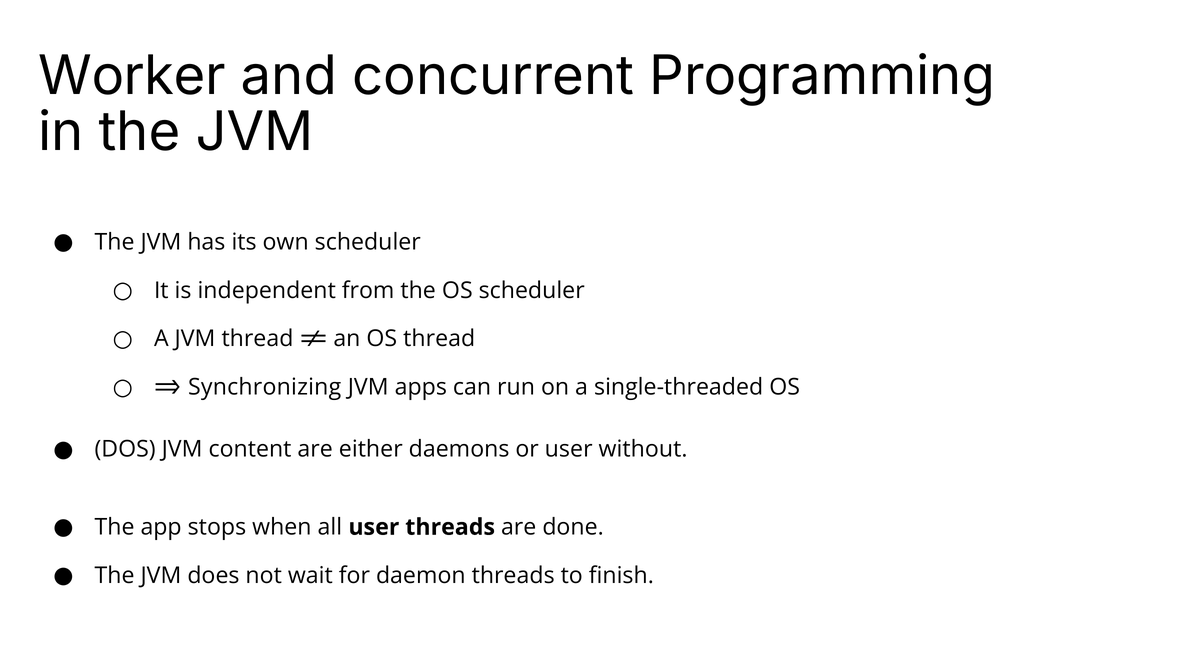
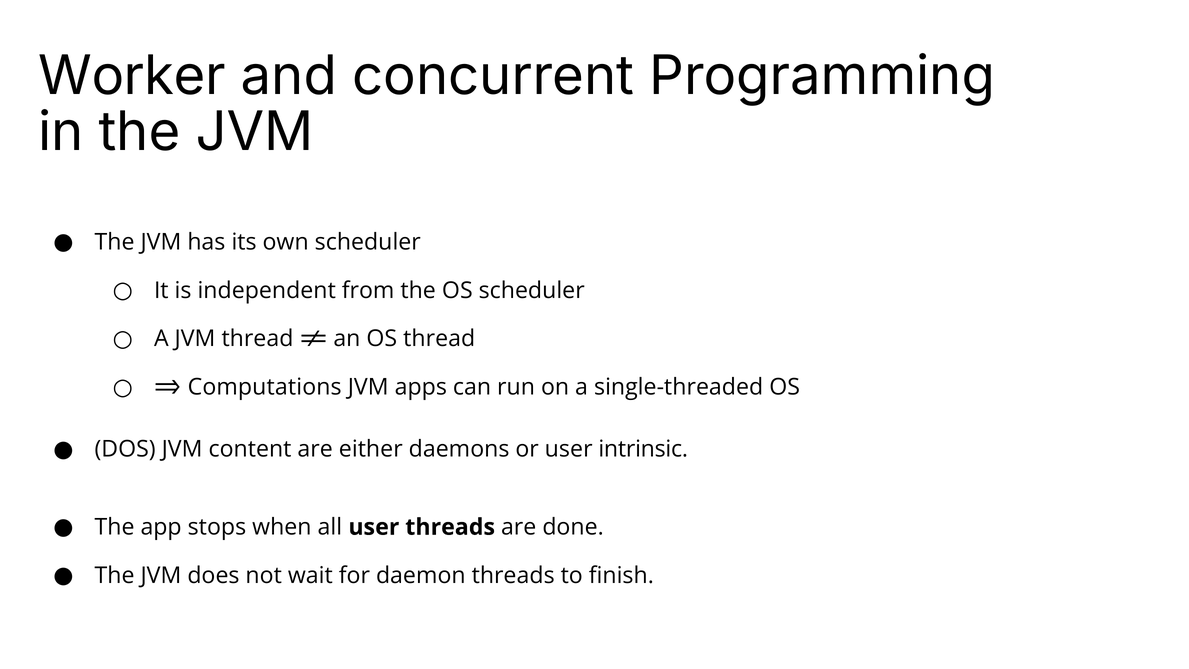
Synchronizing: Synchronizing -> Computations
without: without -> intrinsic
